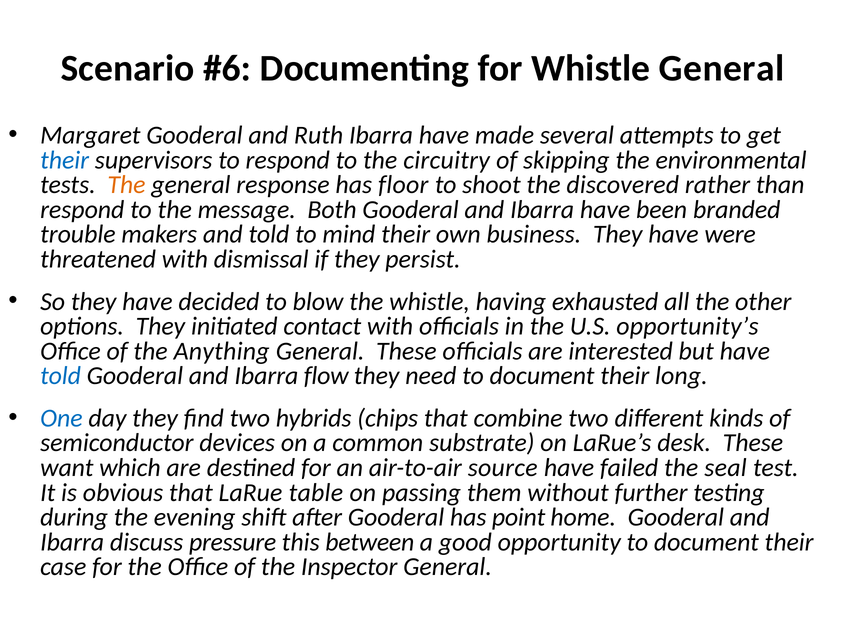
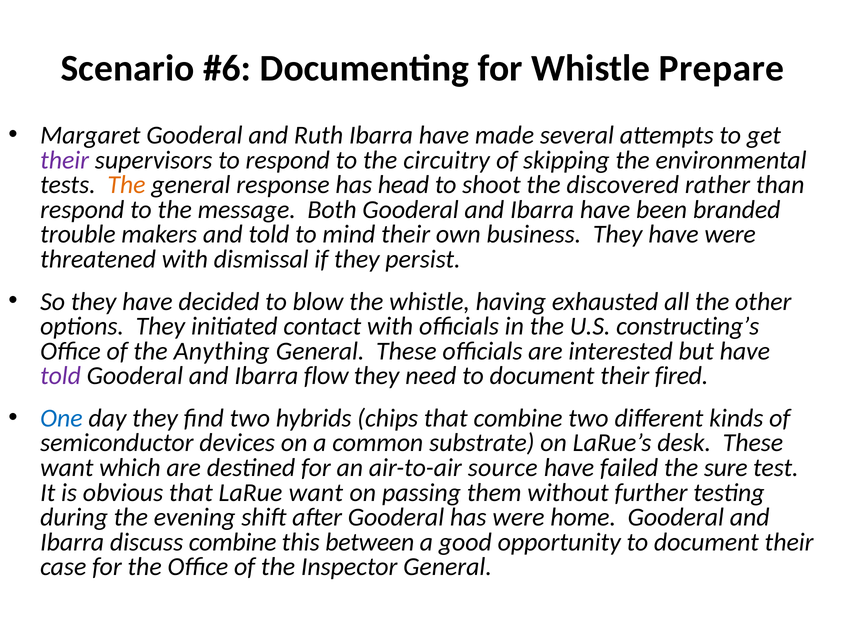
Whistle General: General -> Prepare
their at (65, 160) colour: blue -> purple
floor: floor -> head
opportunity’s: opportunity’s -> constructing’s
told at (61, 376) colour: blue -> purple
long: long -> fired
seal: seal -> sure
LaRue table: table -> want
has point: point -> were
discuss pressure: pressure -> combine
